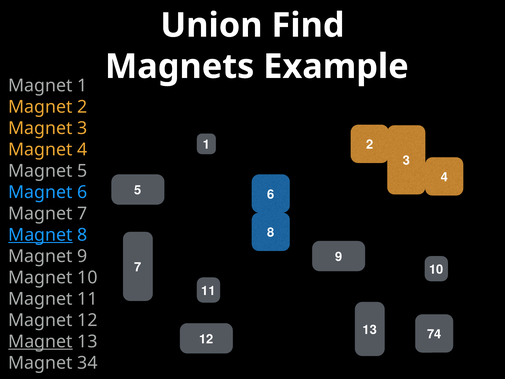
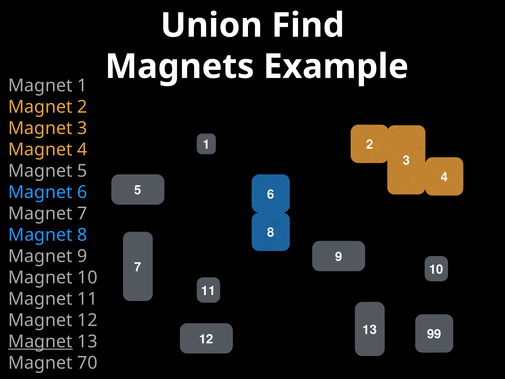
Magnet at (40, 235) underline: present -> none
74: 74 -> 99
34: 34 -> 70
